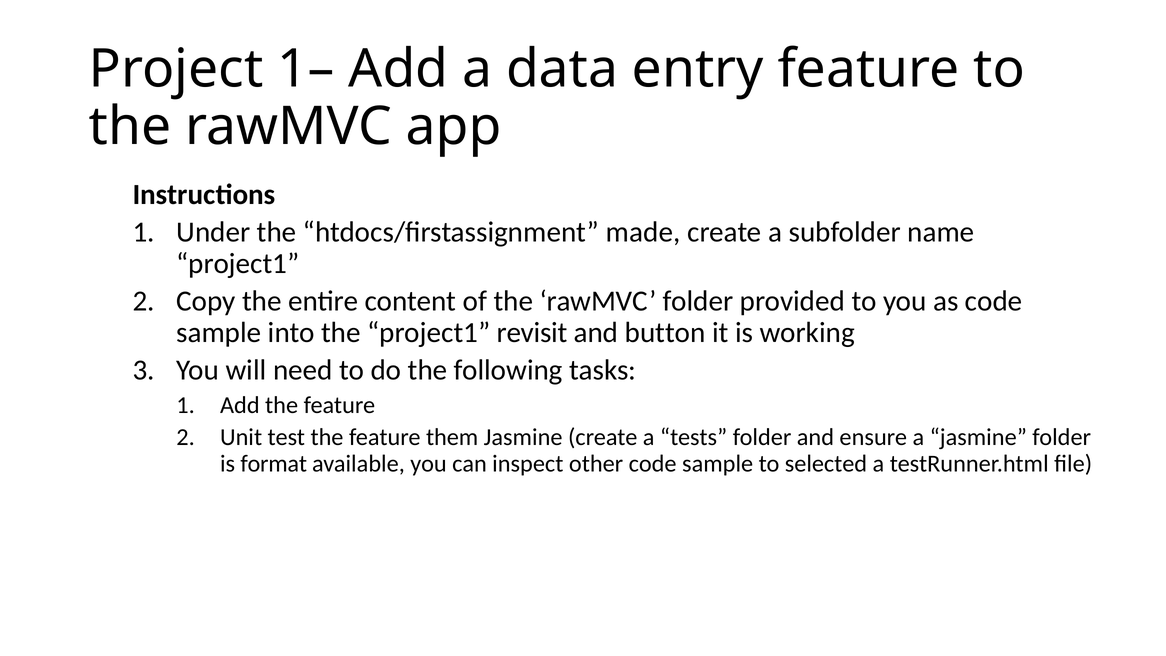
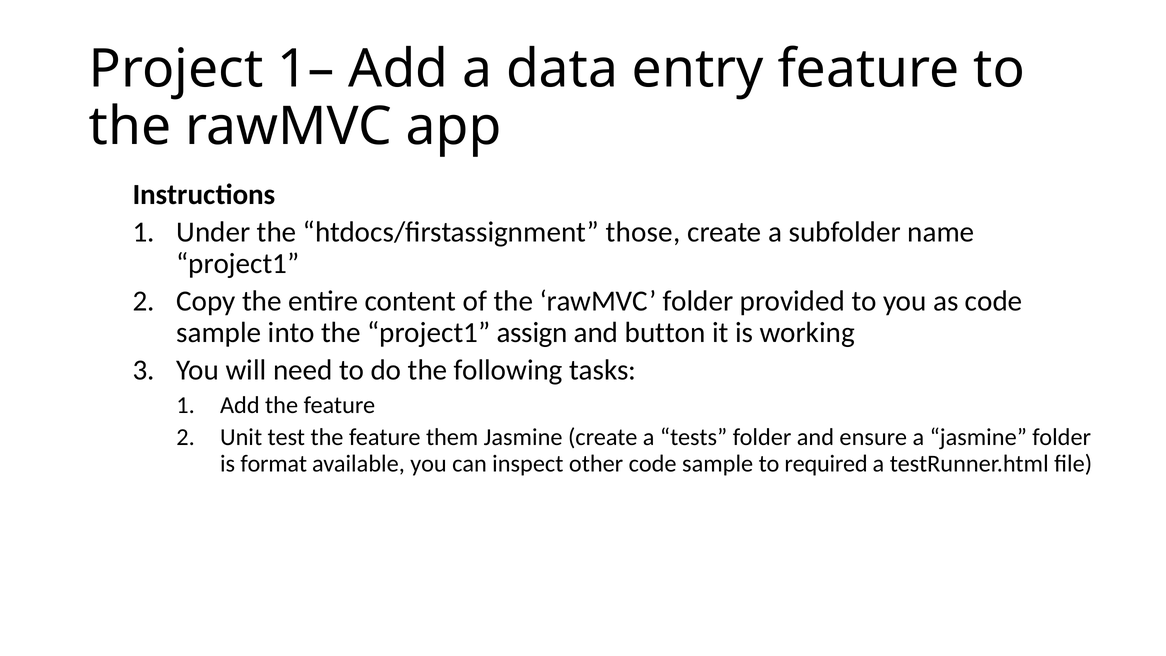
made: made -> those
revisit: revisit -> assign
selected: selected -> required
